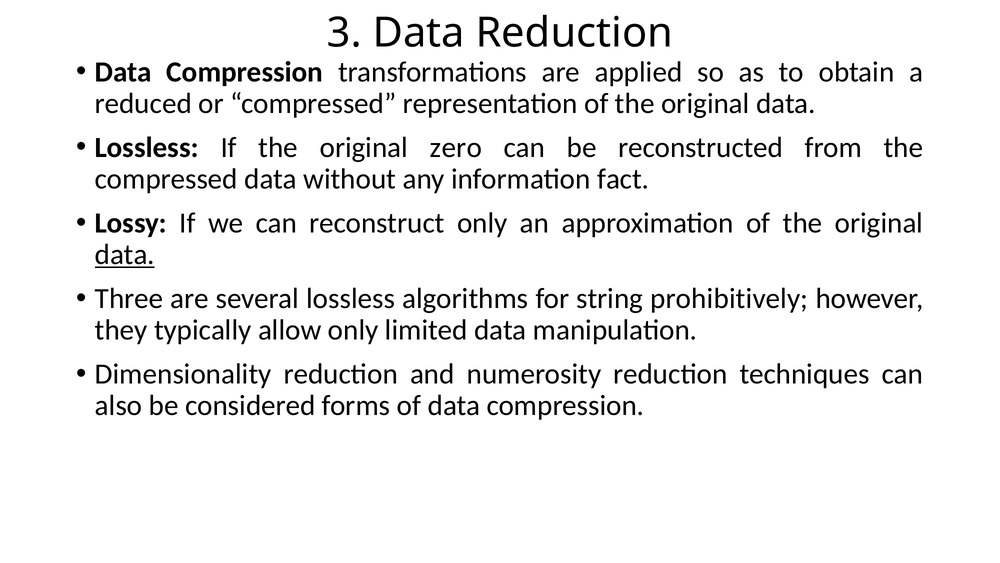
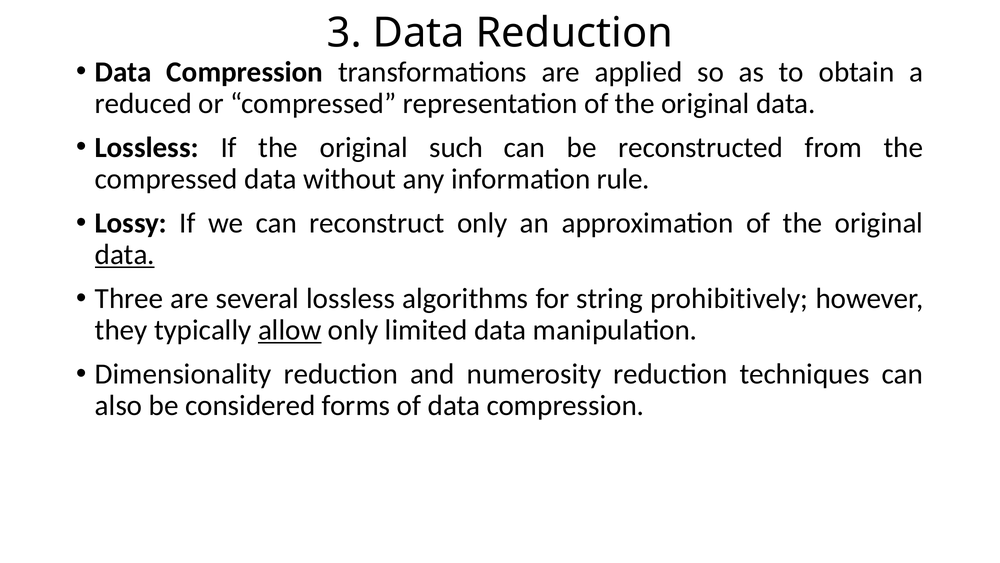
zero: zero -> such
fact: fact -> rule
allow underline: none -> present
